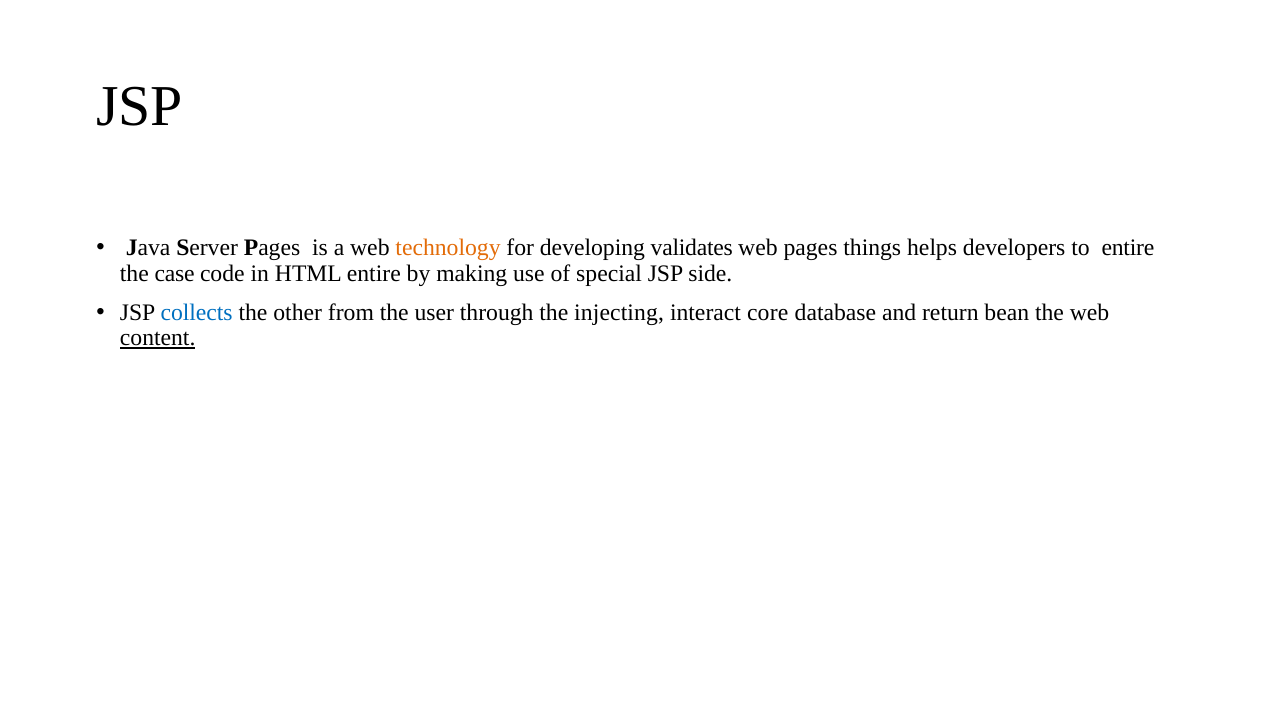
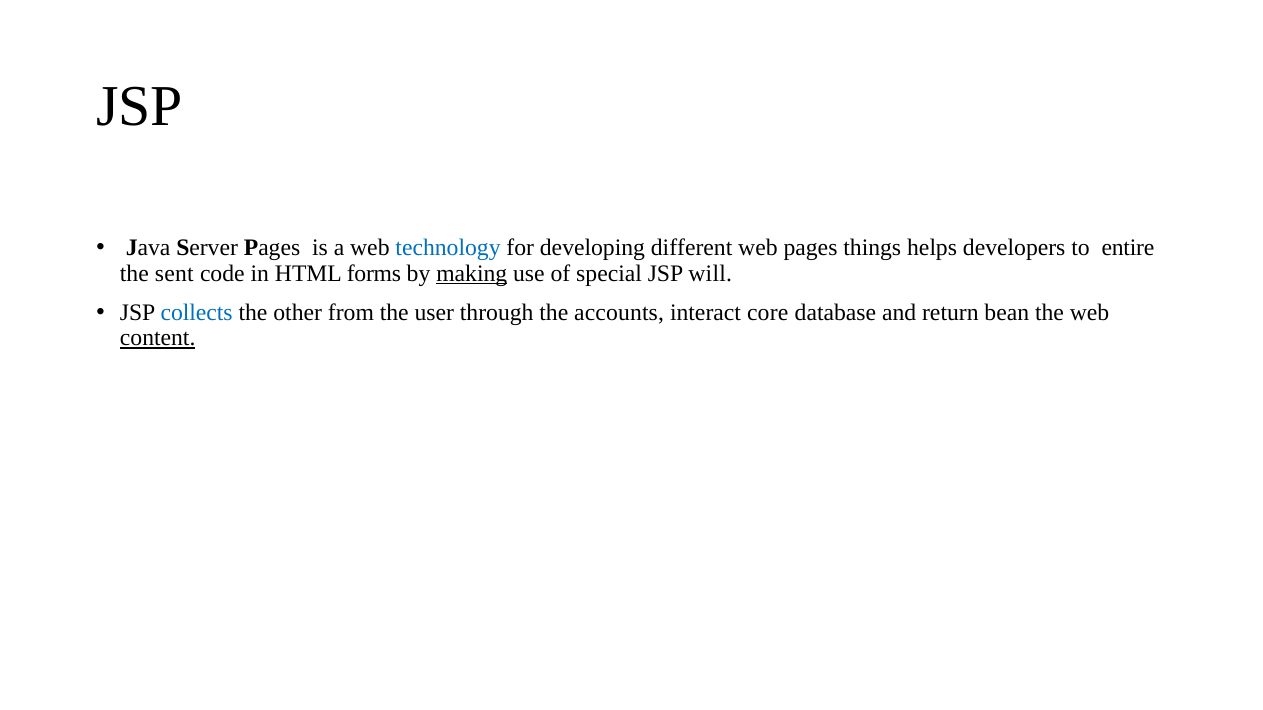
technology colour: orange -> blue
validates: validates -> different
case: case -> sent
HTML entire: entire -> forms
making underline: none -> present
side: side -> will
injecting: injecting -> accounts
